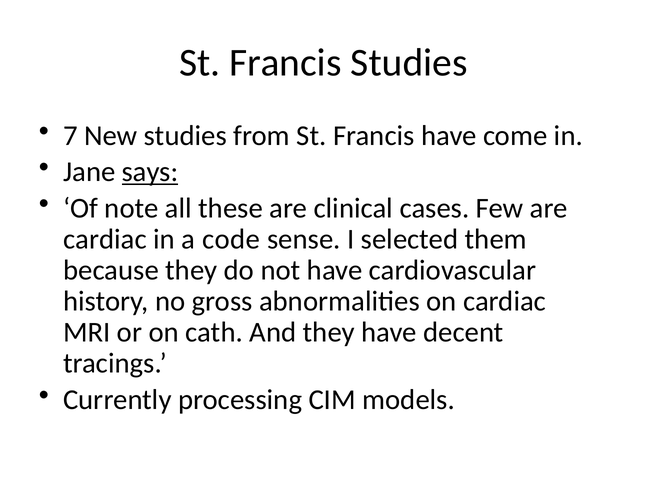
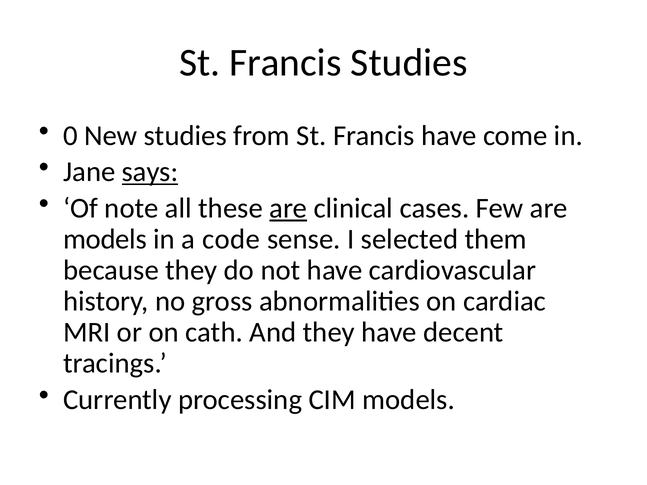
7: 7 -> 0
are at (288, 208) underline: none -> present
cardiac at (105, 239): cardiac -> models
